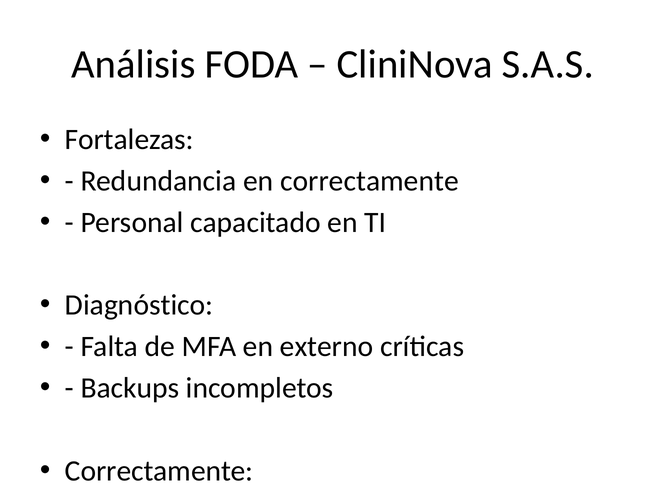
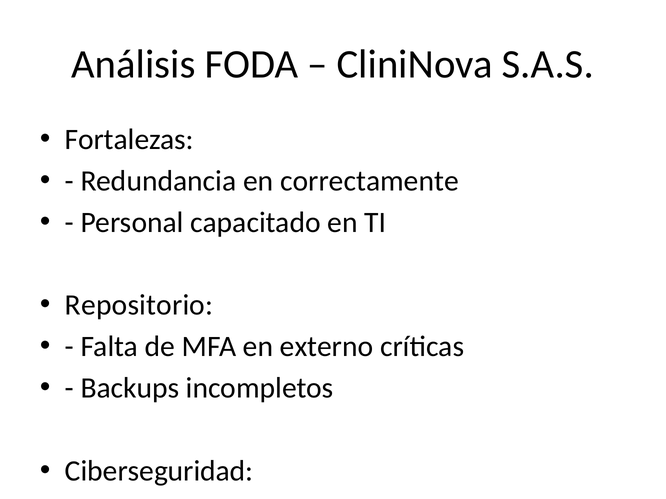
Diagnóstico: Diagnóstico -> Repositorio
Correctamente at (159, 471): Correctamente -> Ciberseguridad
